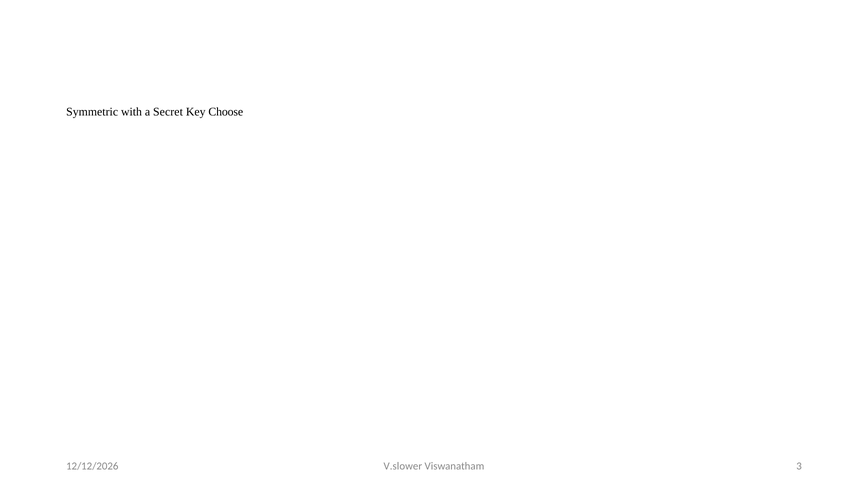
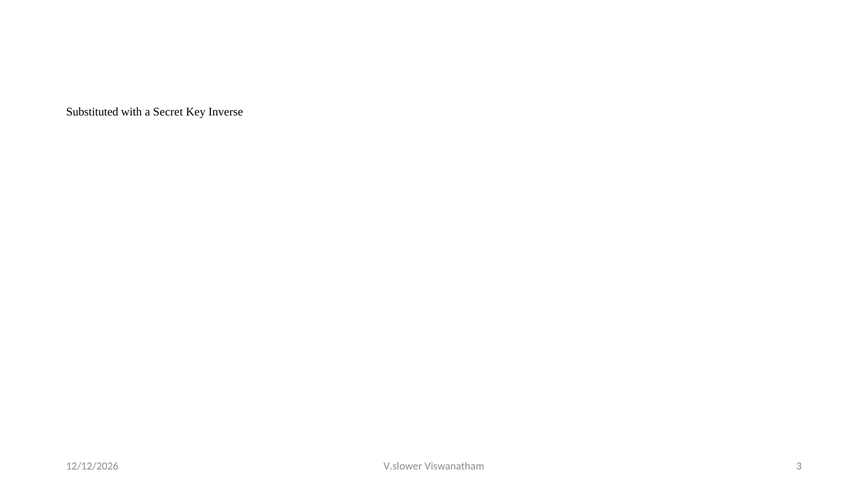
Symmetric: Symmetric -> Substituted
Choose: Choose -> Inverse
